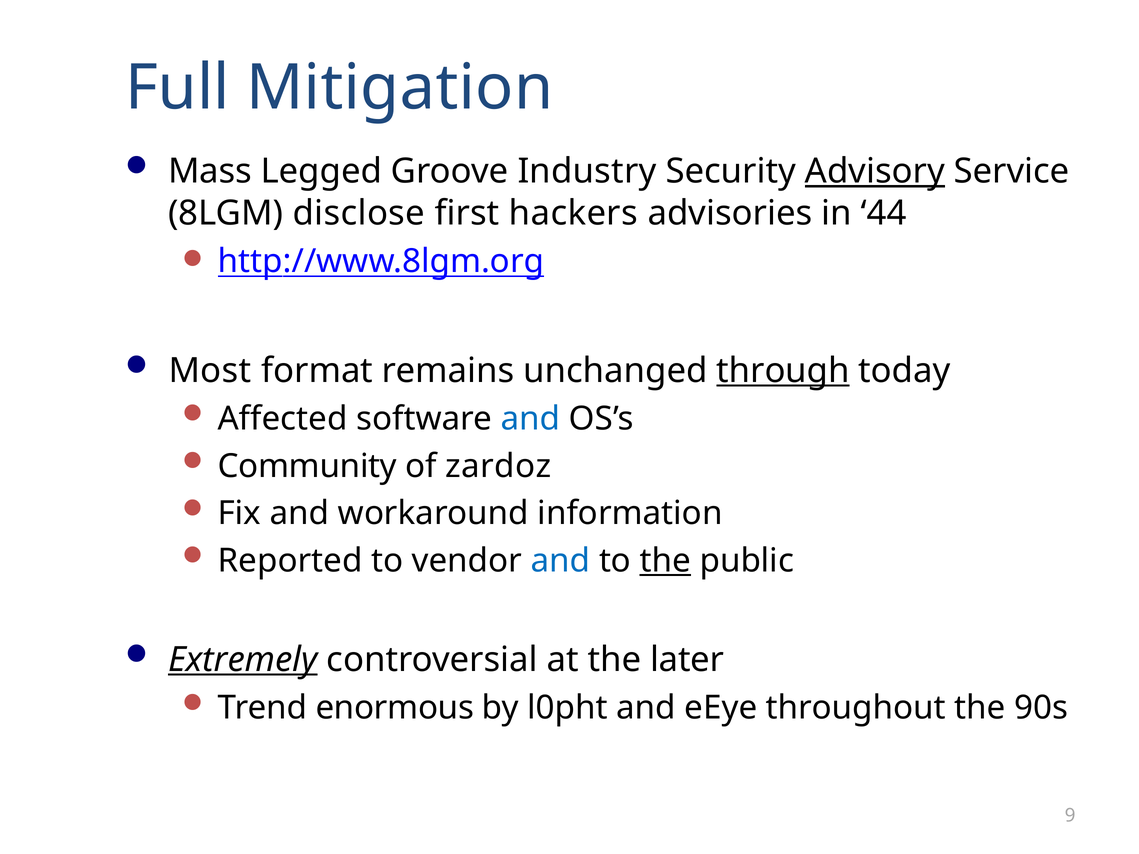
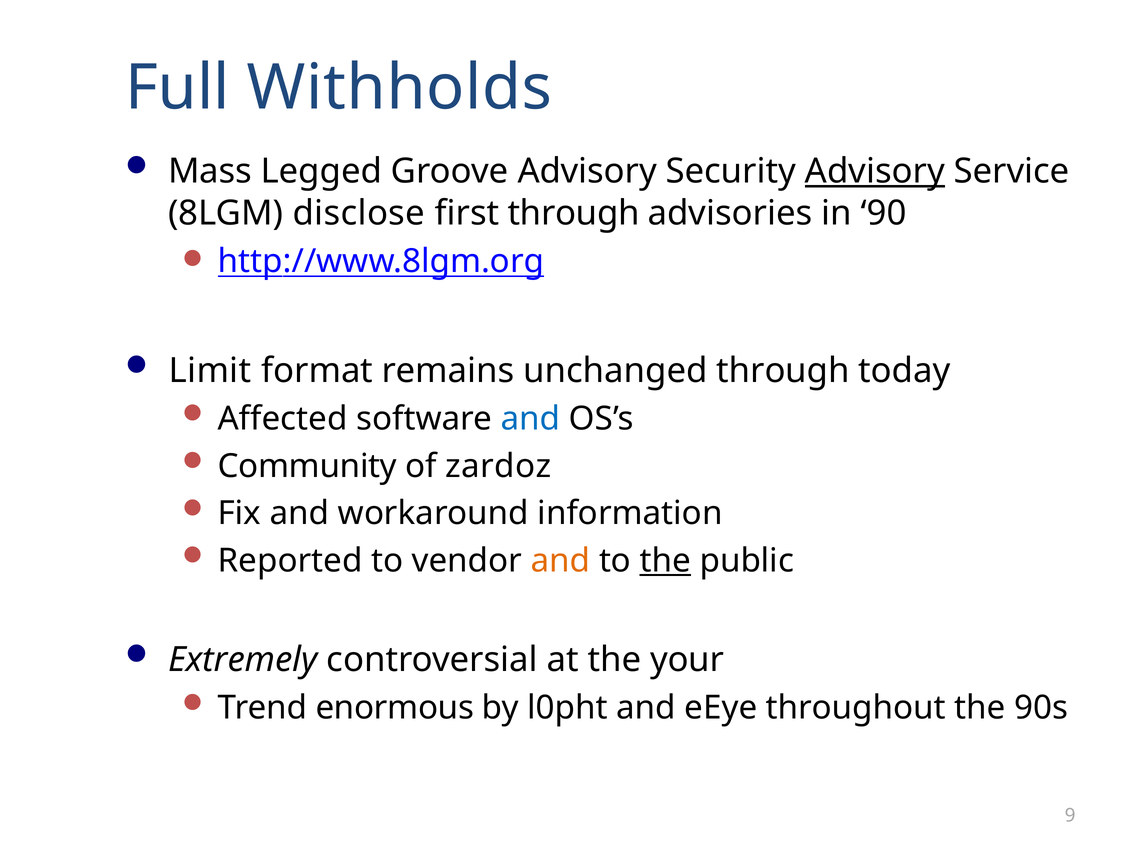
Mitigation: Mitigation -> Withholds
Groove Industry: Industry -> Advisory
first hackers: hackers -> through
44: 44 -> 90
Most: Most -> Limit
through at (783, 371) underline: present -> none
and at (561, 561) colour: blue -> orange
Extremely underline: present -> none
later: later -> your
